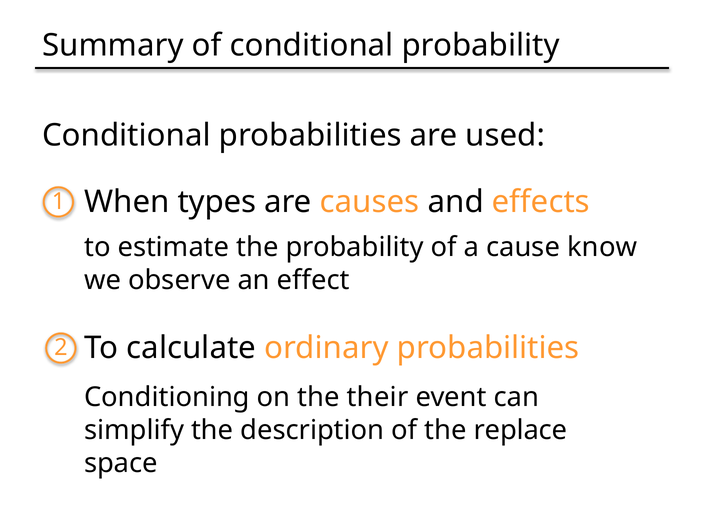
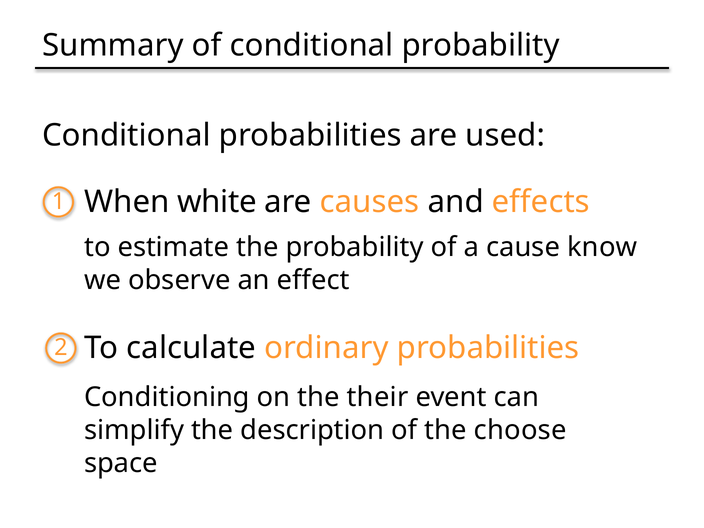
types: types -> white
replace: replace -> choose
